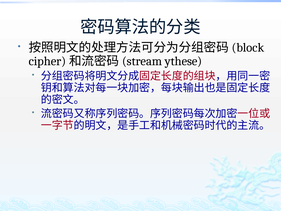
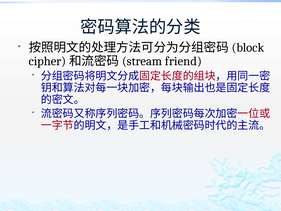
ythese: ythese -> friend
